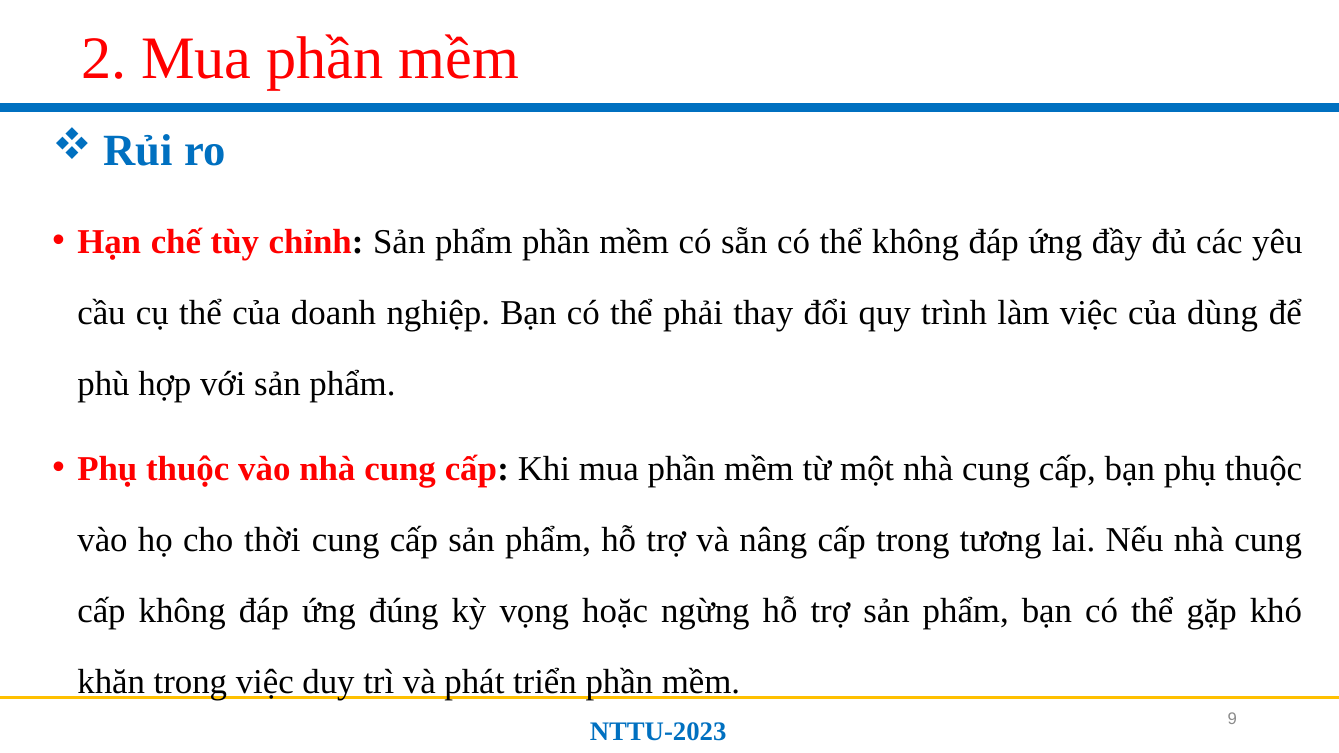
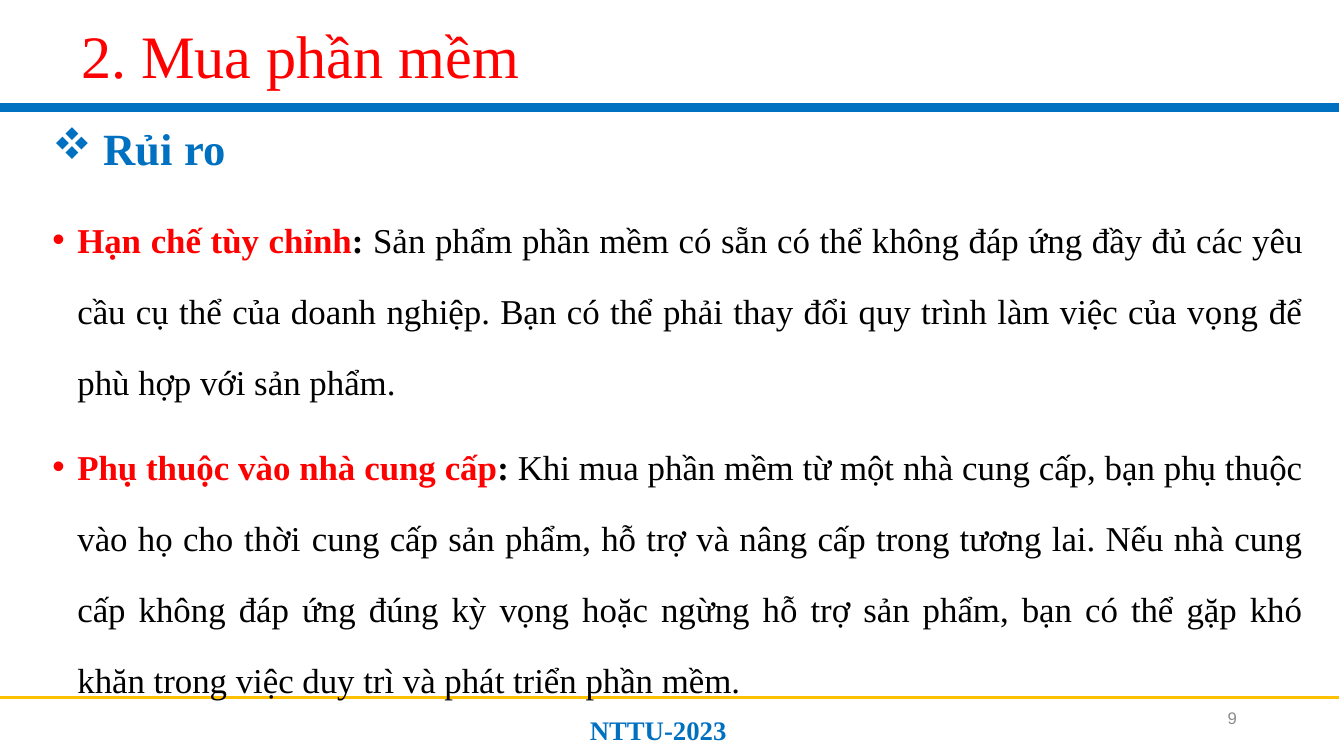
của dùng: dùng -> vọng
